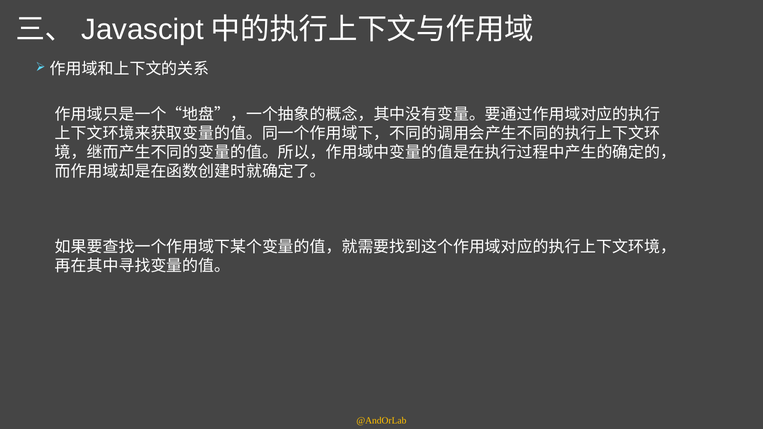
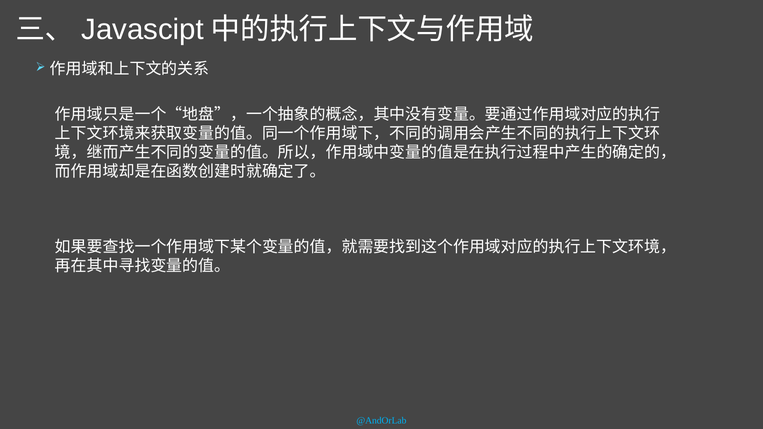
@AndOrLab colour: yellow -> light blue
